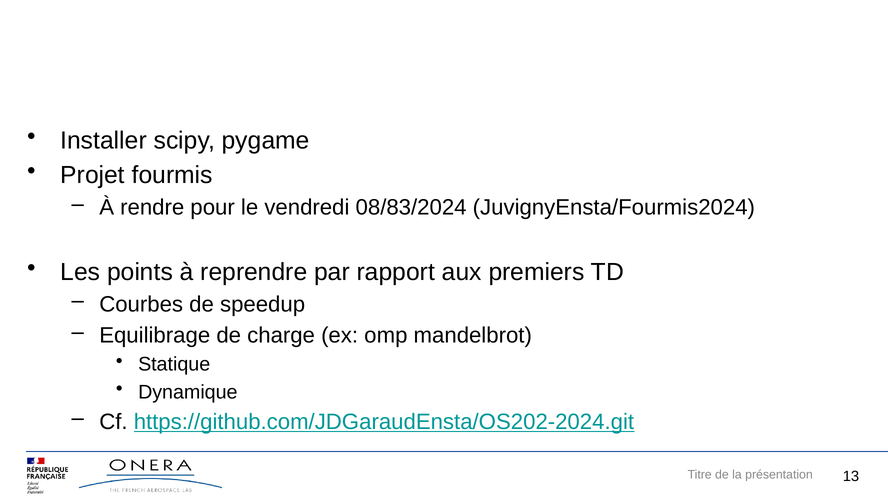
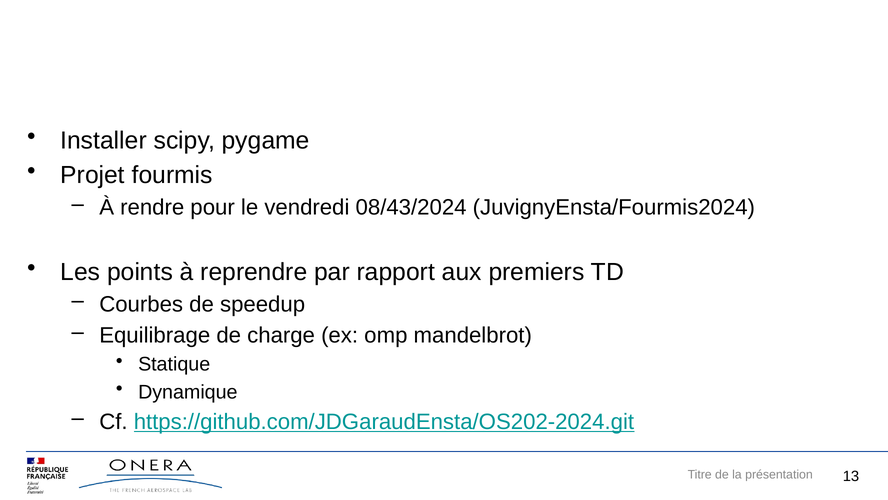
08/83/2024: 08/83/2024 -> 08/43/2024
